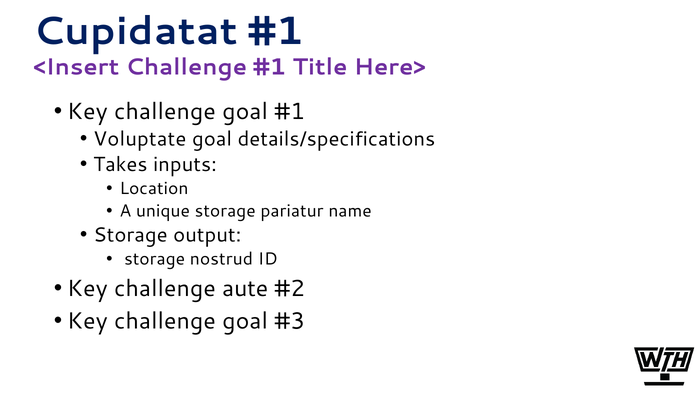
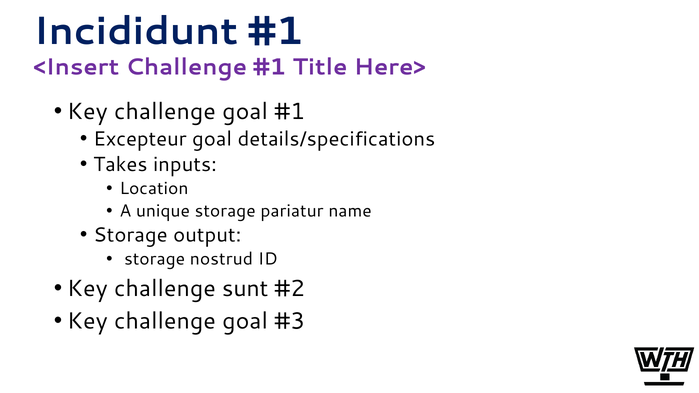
Cupidatat: Cupidatat -> Incididunt
Voluptate: Voluptate -> Excepteur
aute: aute -> sunt
